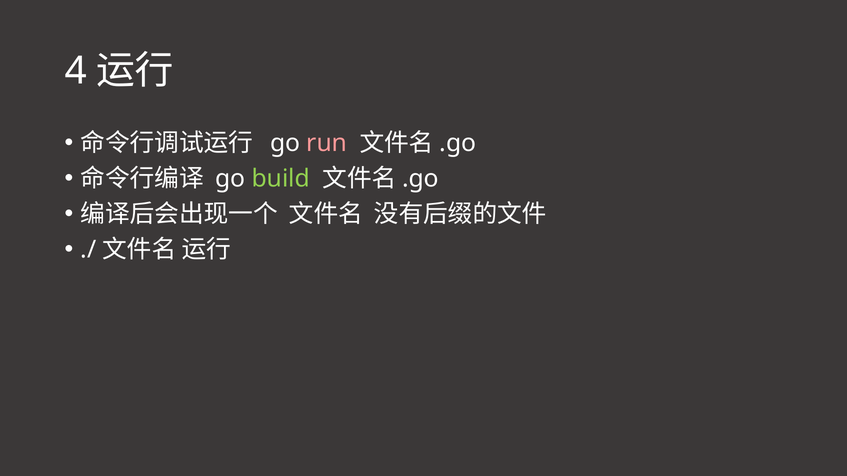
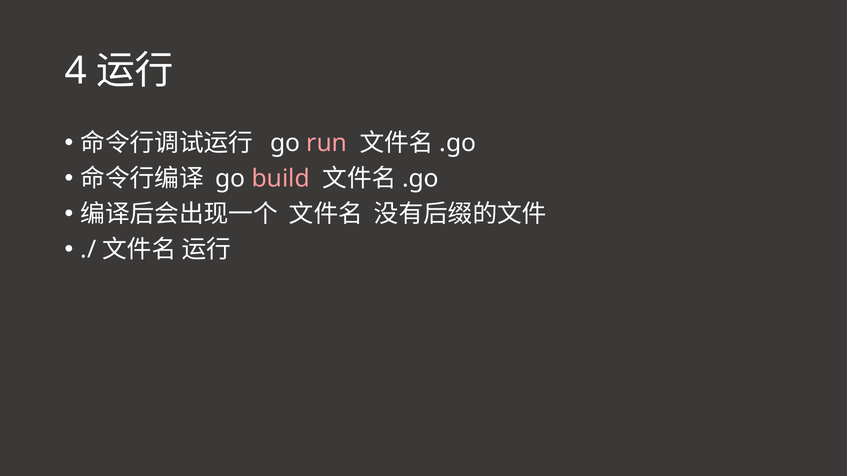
build colour: light green -> pink
